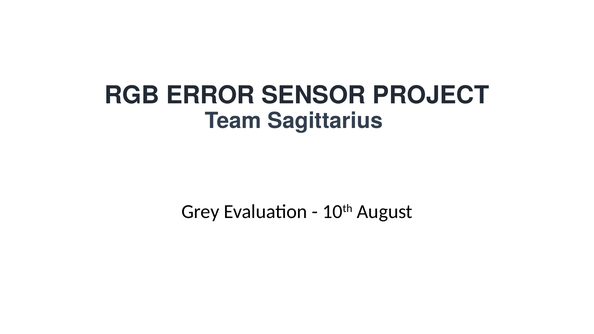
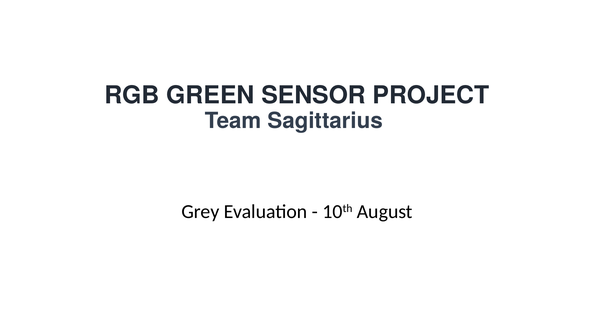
ERROR: ERROR -> GREEN
